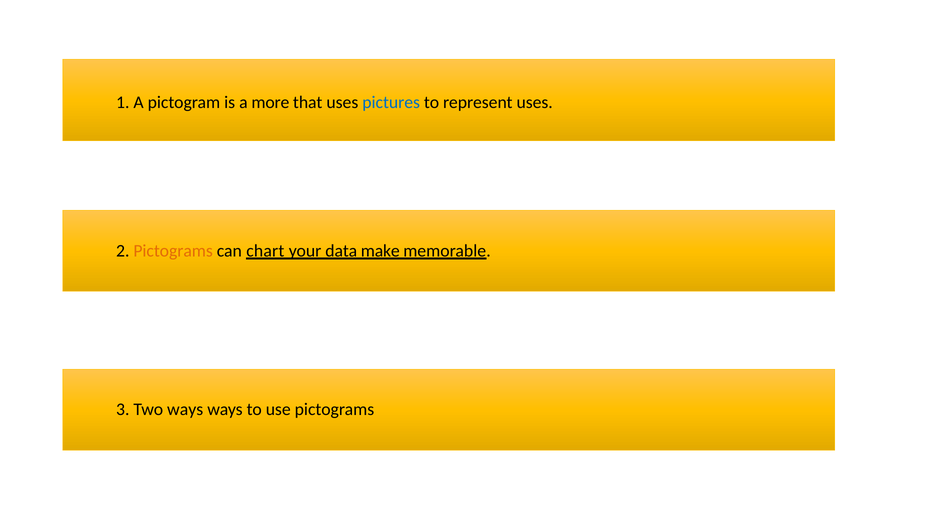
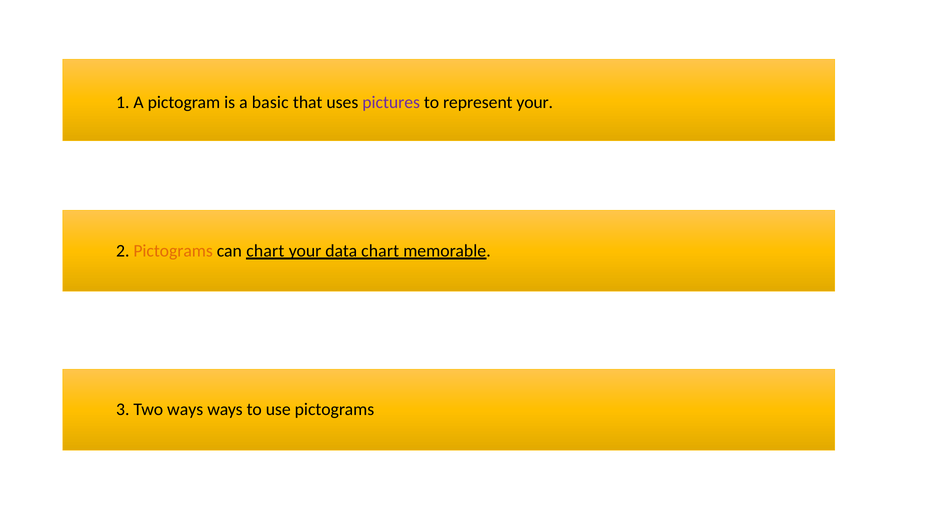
more: more -> basic
pictures colour: blue -> purple
represent uses: uses -> your
data make: make -> chart
